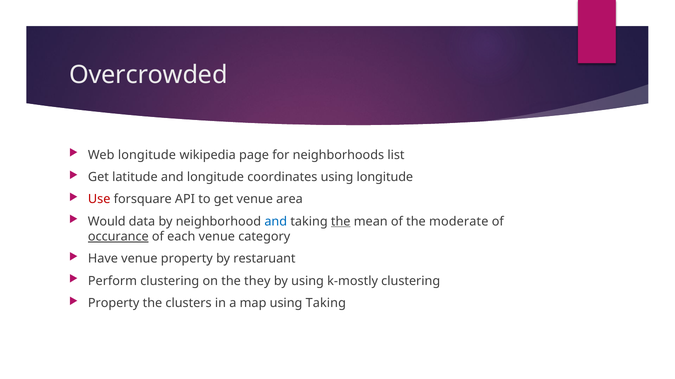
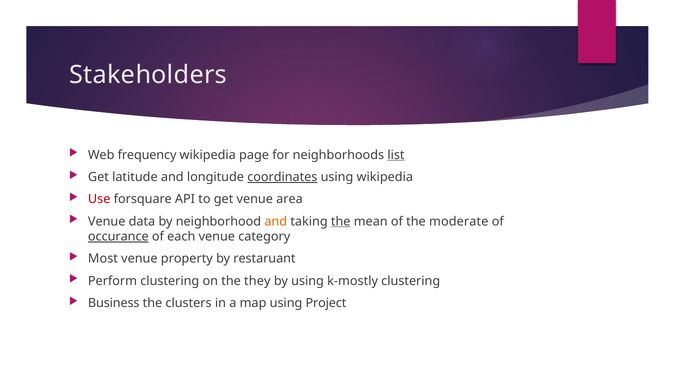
Overcrowded: Overcrowded -> Stakeholders
Web longitude: longitude -> frequency
list underline: none -> present
coordinates underline: none -> present
using longitude: longitude -> wikipedia
Would at (107, 222): Would -> Venue
and at (276, 222) colour: blue -> orange
Have: Have -> Most
Property at (114, 304): Property -> Business
using Taking: Taking -> Project
